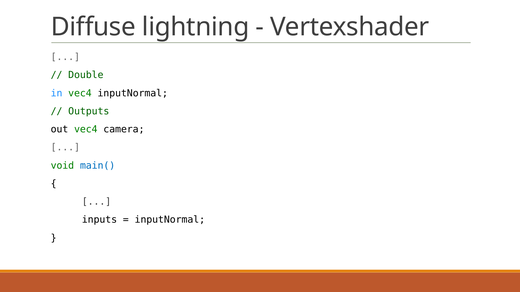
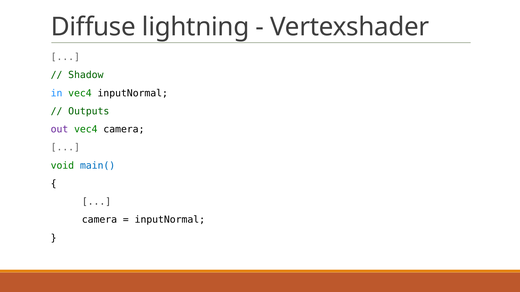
Double: Double -> Shadow
out colour: black -> purple
inputs at (99, 220): inputs -> camera
